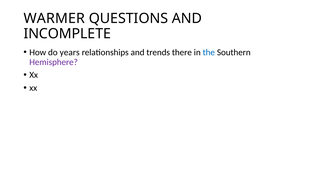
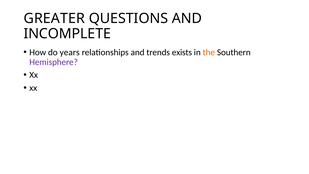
WARMER: WARMER -> GREATER
there: there -> exists
the colour: blue -> orange
